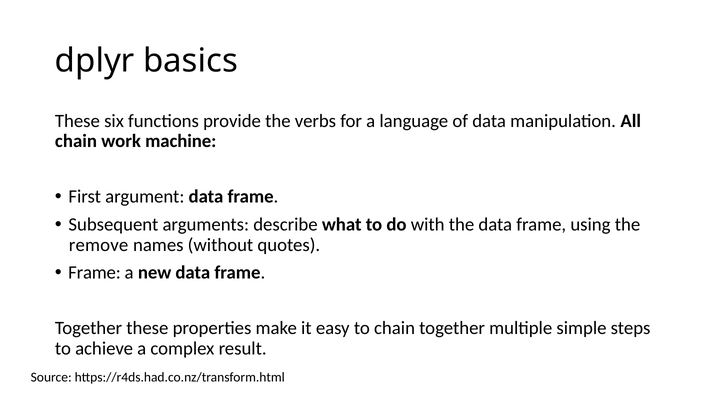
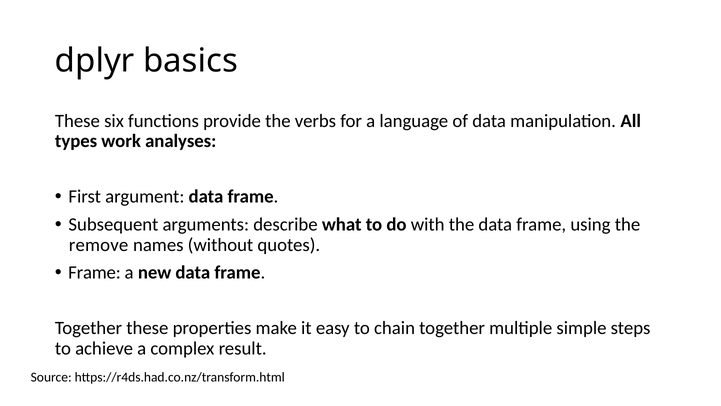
chain at (76, 141): chain -> types
machine: machine -> analyses
